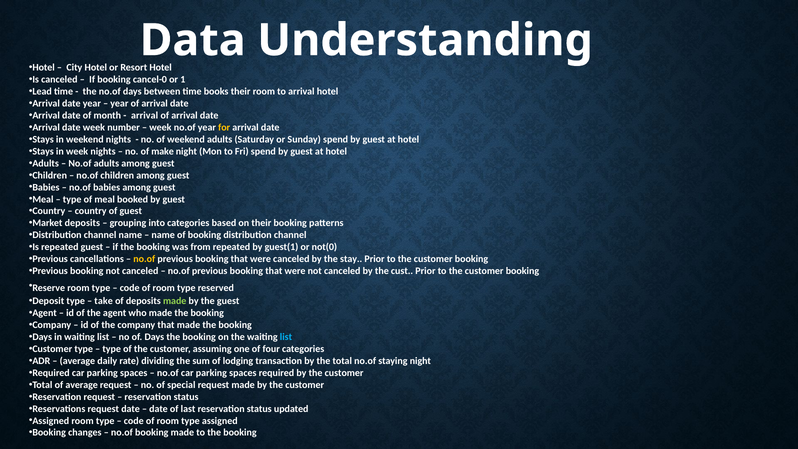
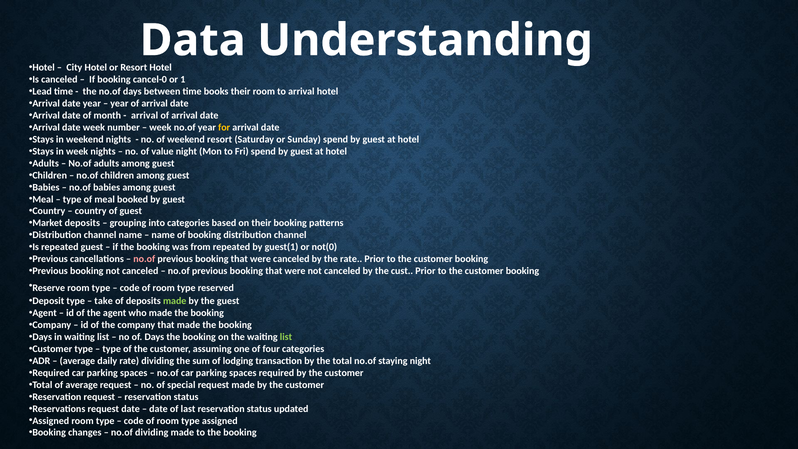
weekend adults: adults -> resort
make: make -> value
no.of at (144, 259) colour: yellow -> pink
the stay: stay -> rate
list at (286, 337) colour: light blue -> light green
no.of booking: booking -> dividing
